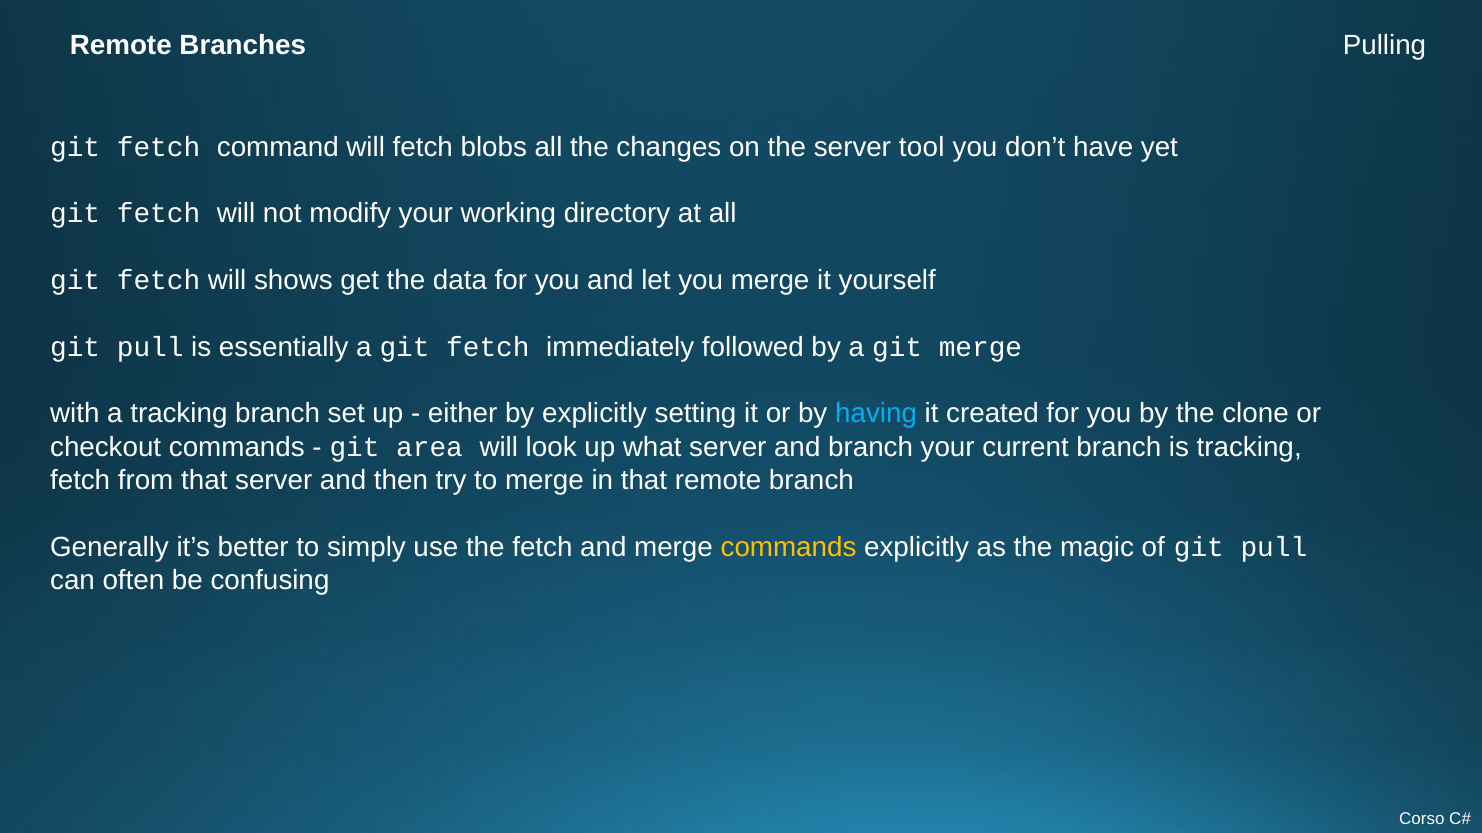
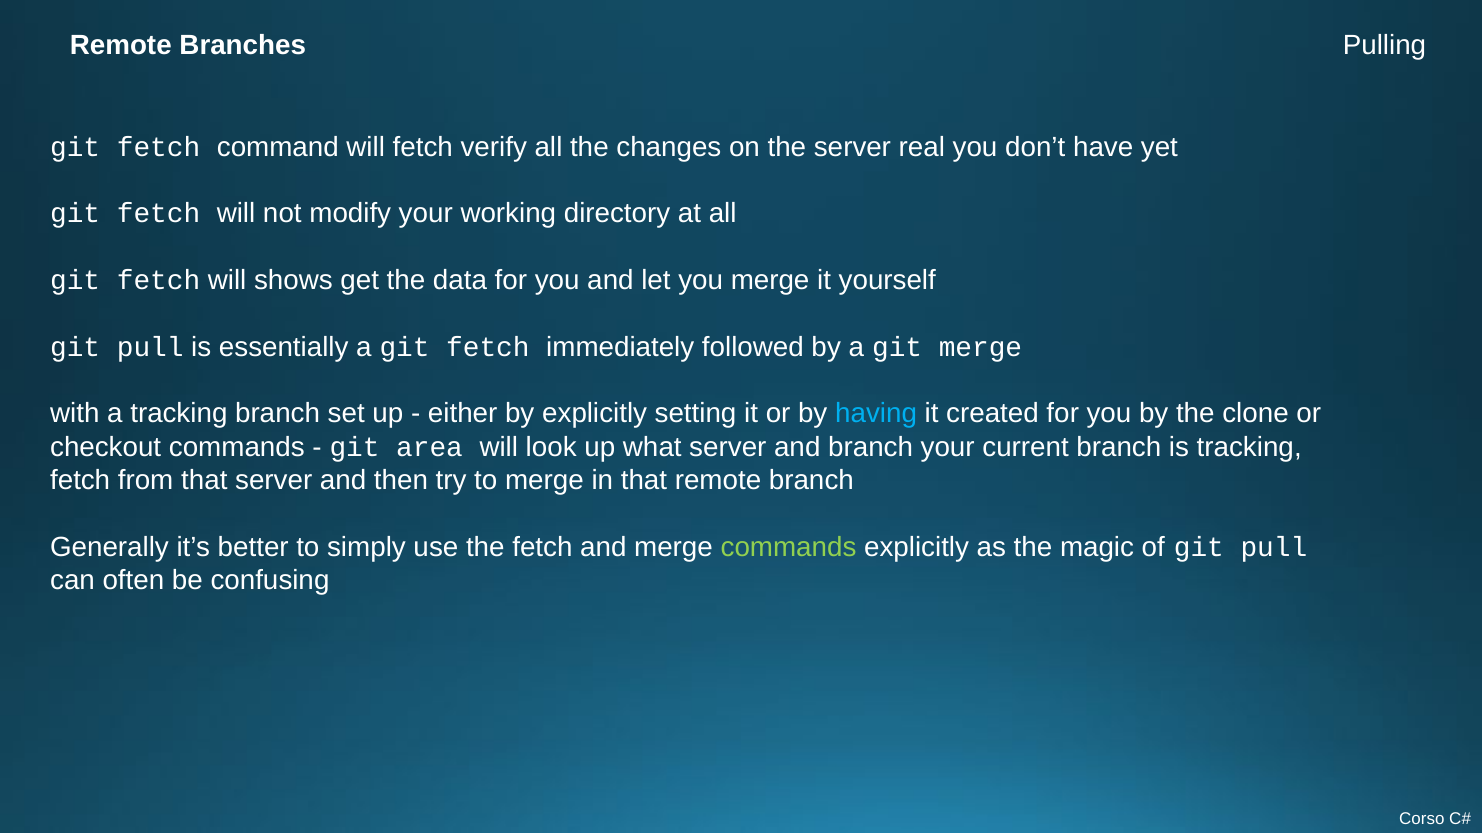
blobs: blobs -> verify
tool: tool -> real
commands at (789, 547) colour: yellow -> light green
